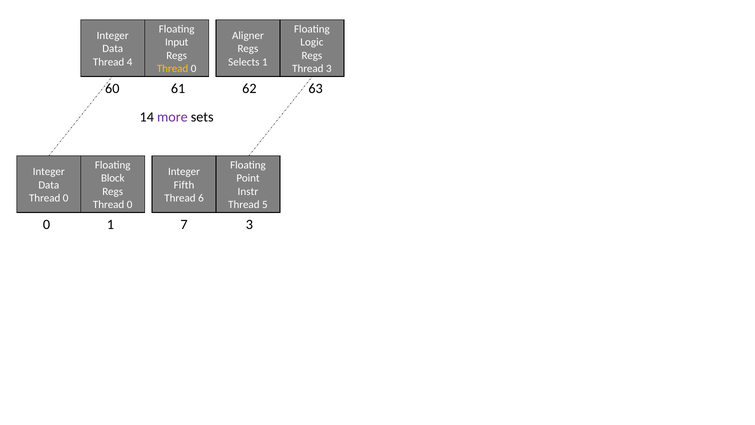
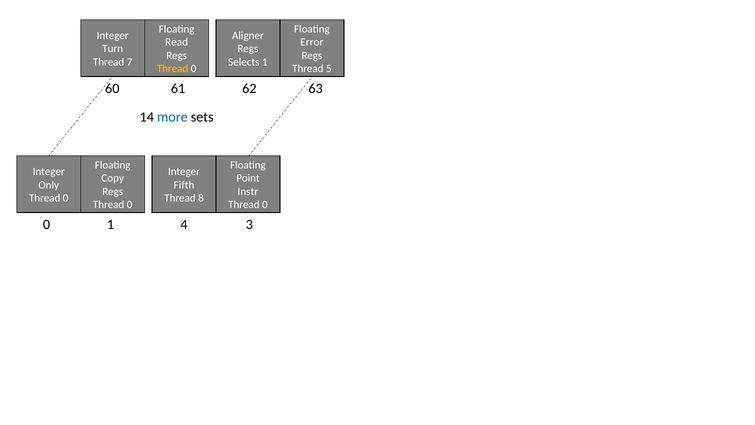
Input: Input -> Read
Logic: Logic -> Error
Data at (113, 49): Data -> Turn
4: 4 -> 7
Thread 3: 3 -> 5
more colour: purple -> blue
Block: Block -> Copy
Data at (49, 185): Data -> Only
6: 6 -> 8
5 at (265, 205): 5 -> 0
7: 7 -> 4
